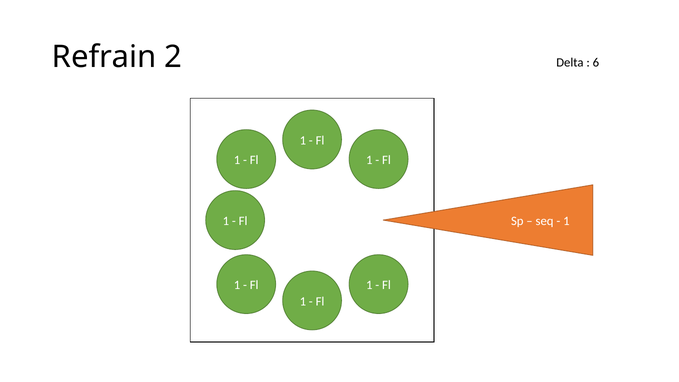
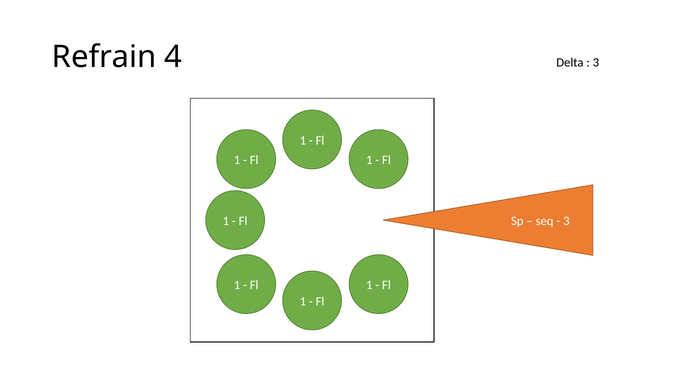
2: 2 -> 4
6 at (596, 63): 6 -> 3
1 at (566, 221): 1 -> 3
